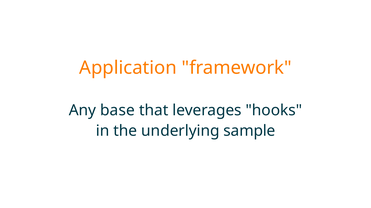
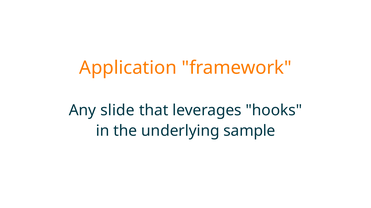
base: base -> slide
